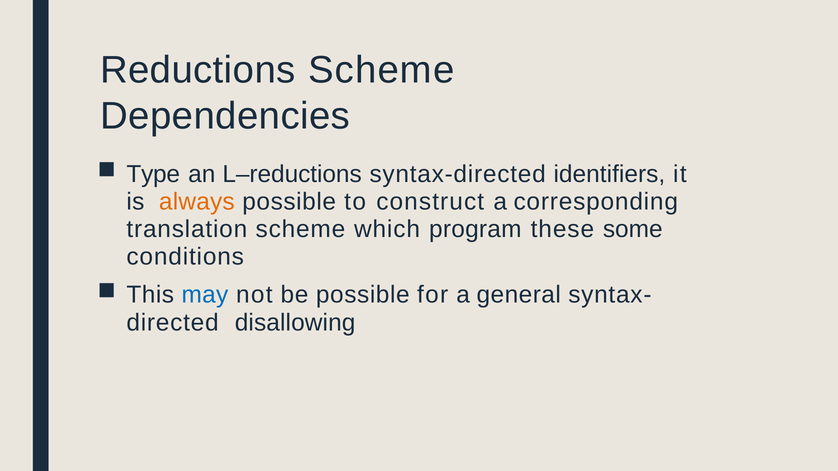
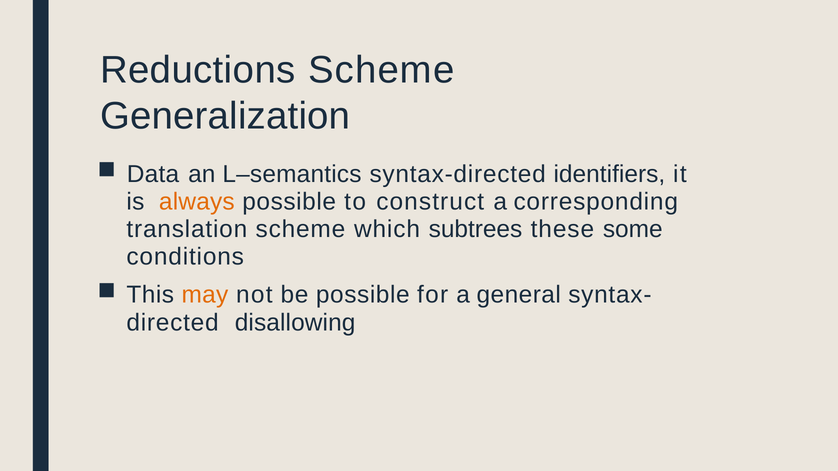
Dependencies: Dependencies -> Generalization
Type: Type -> Data
L–reductions: L–reductions -> L–semantics
program: program -> subtrees
may colour: blue -> orange
